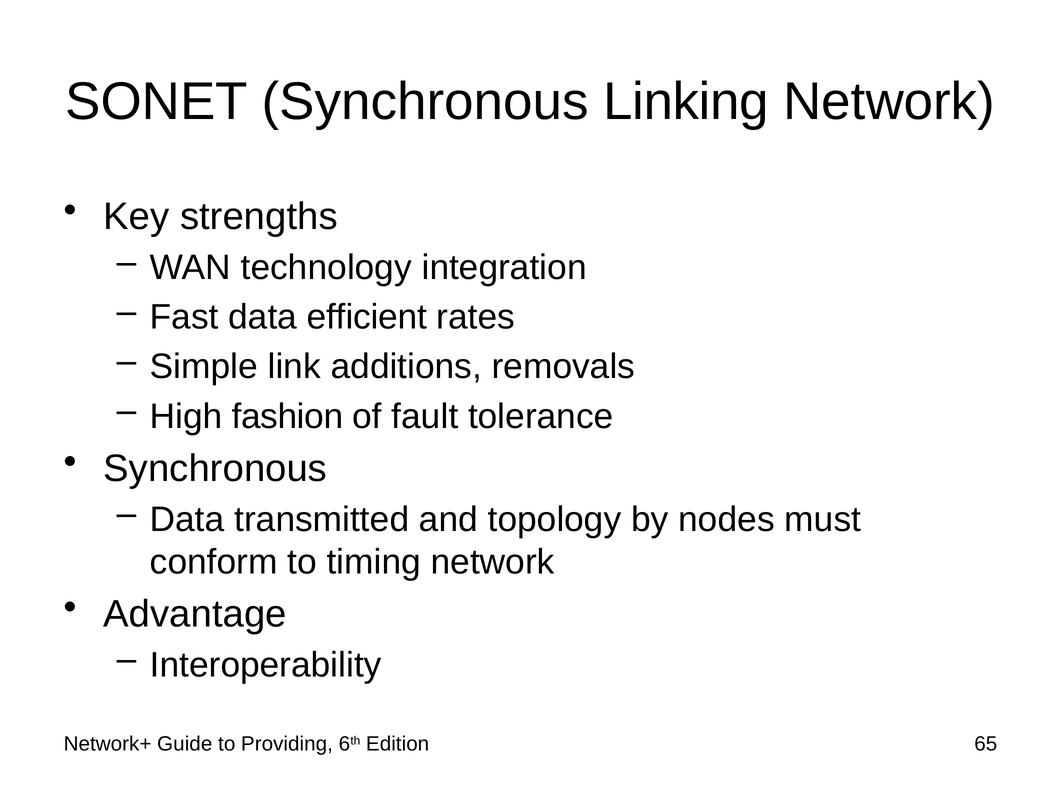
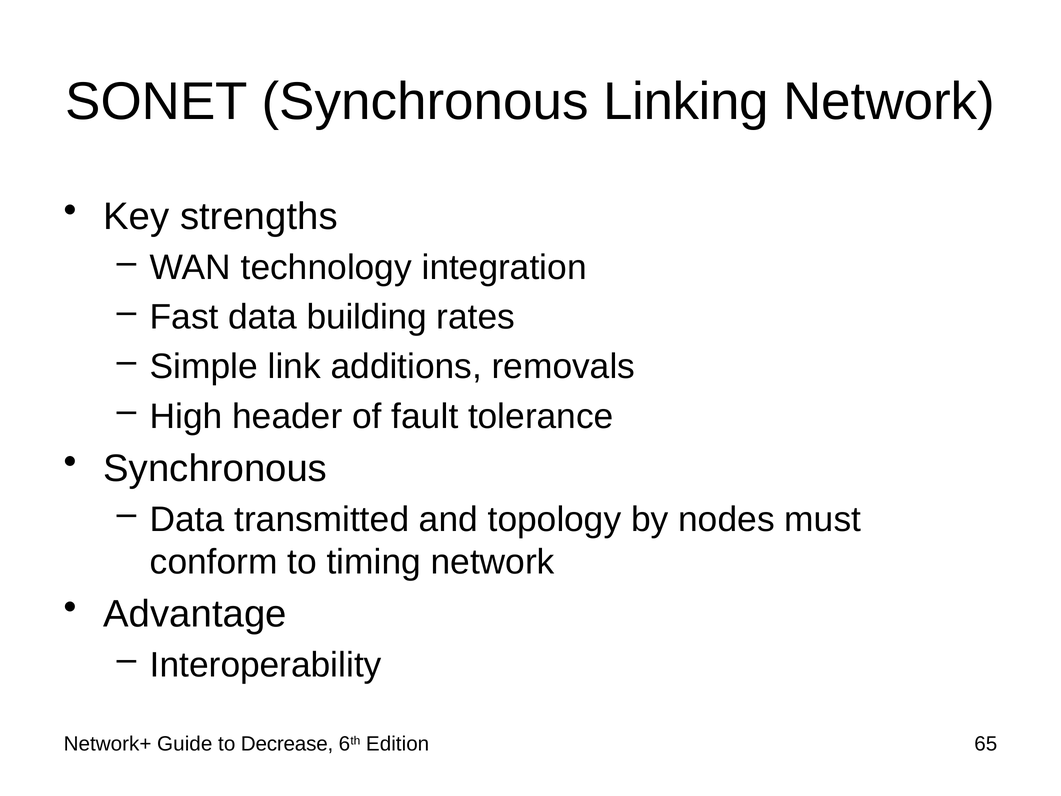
efficient: efficient -> building
fashion: fashion -> header
Providing: Providing -> Decrease
